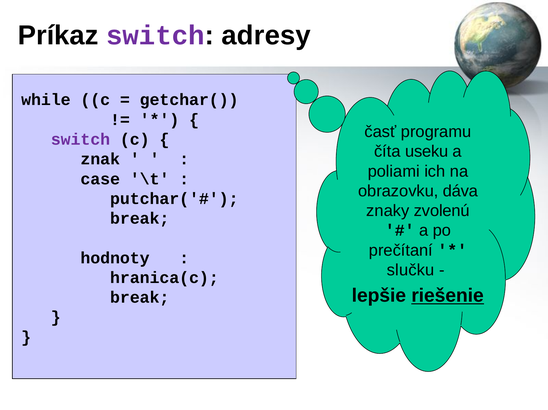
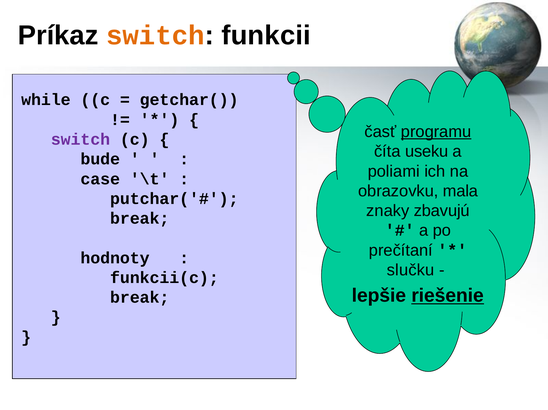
switch at (155, 35) colour: purple -> orange
adresy: adresy -> funkcii
programu underline: none -> present
znak: znak -> bude
dáva: dáva -> mala
zvolenú: zvolenú -> zbavujú
hranica(c: hranica(c -> funkcii(c
